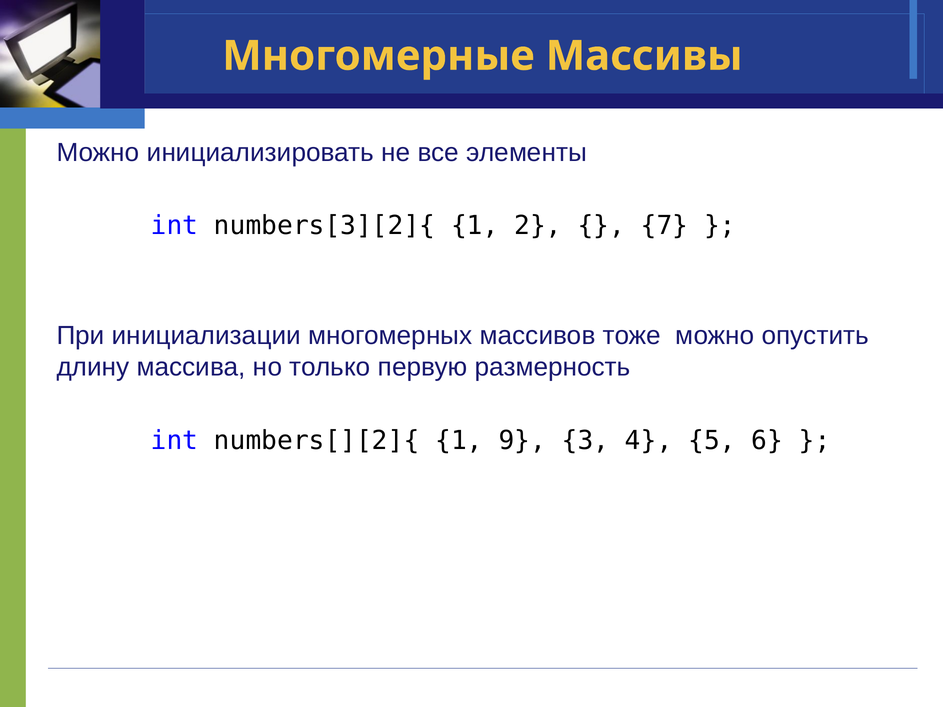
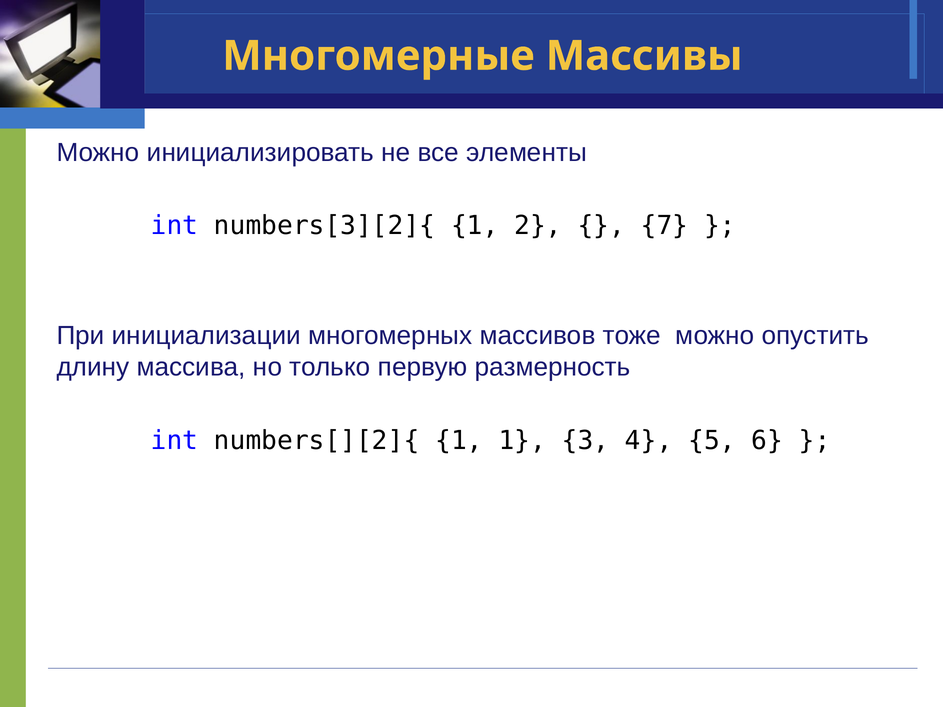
1 9: 9 -> 1
